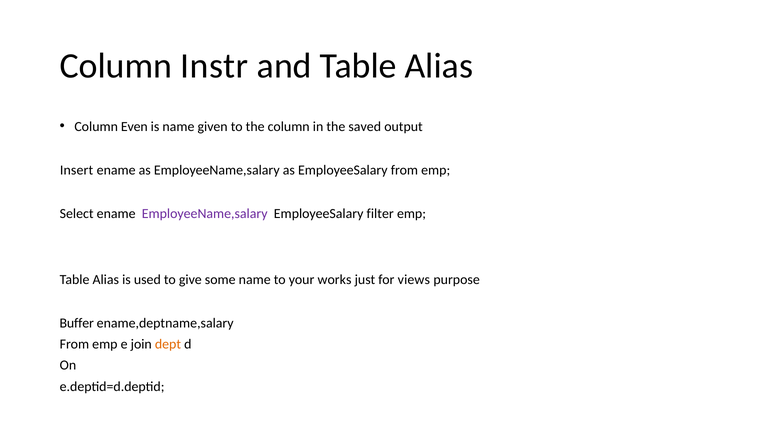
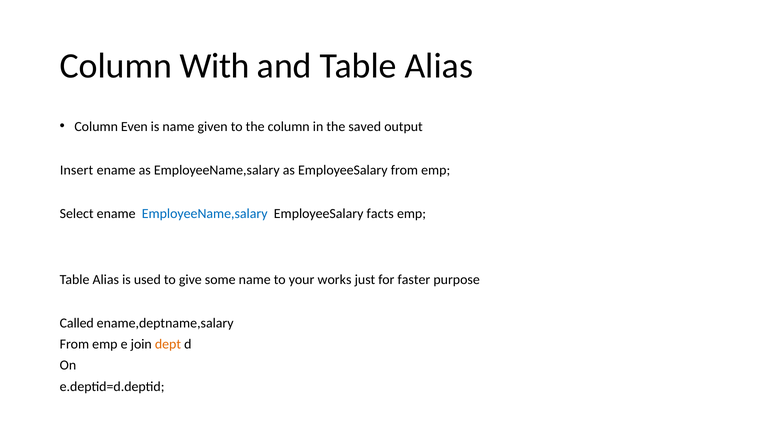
Instr: Instr -> With
EmployeeName,salary at (205, 214) colour: purple -> blue
filter: filter -> facts
views: views -> faster
Buffer: Buffer -> Called
